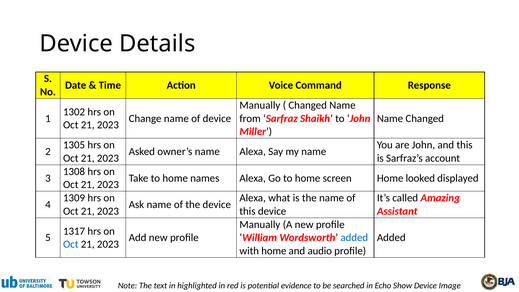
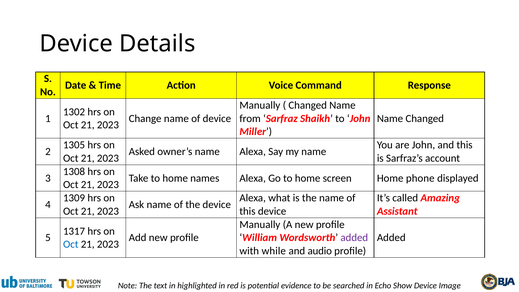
looked: looked -> phone
added at (354, 238) colour: blue -> purple
with home: home -> while
